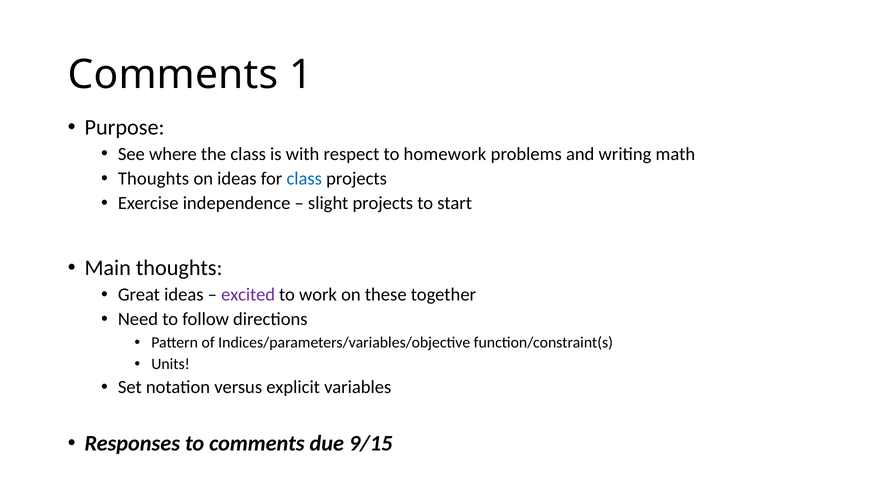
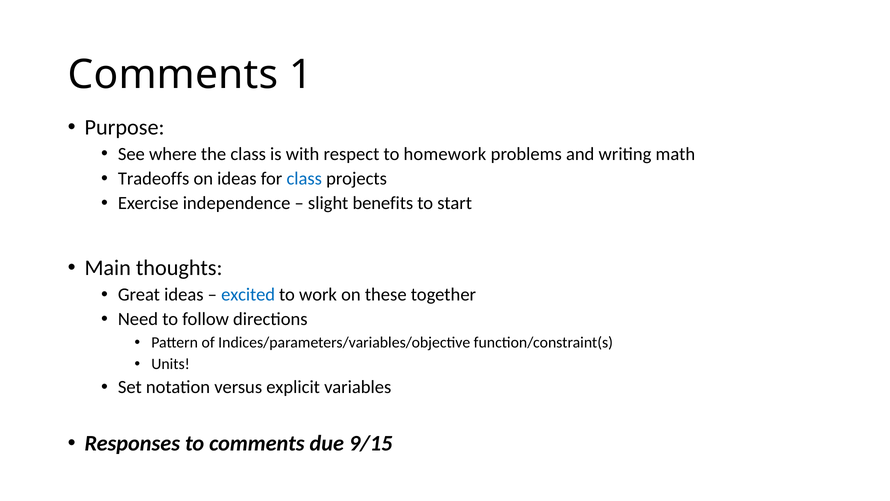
Thoughts at (154, 179): Thoughts -> Tradeoffs
slight projects: projects -> benefits
excited colour: purple -> blue
